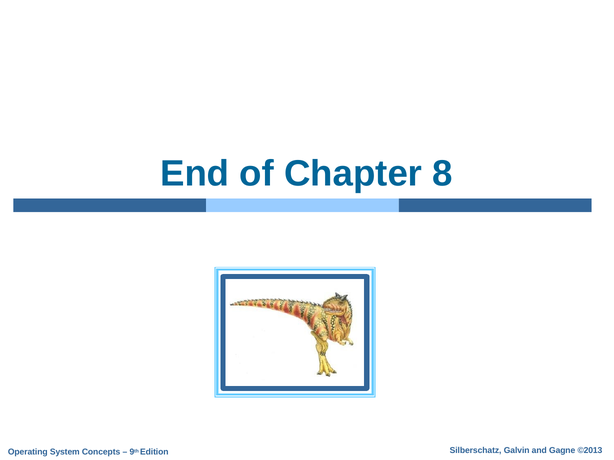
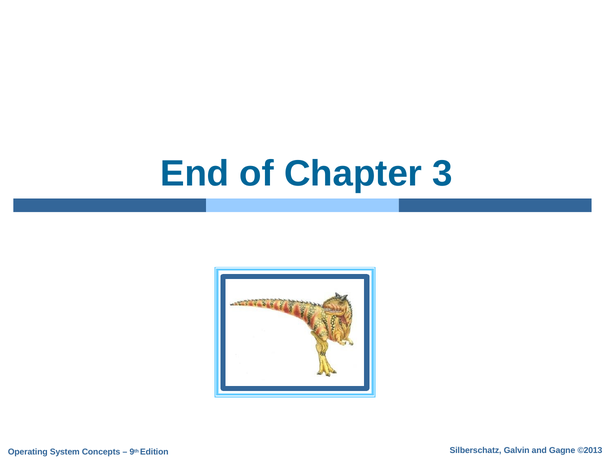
8: 8 -> 3
